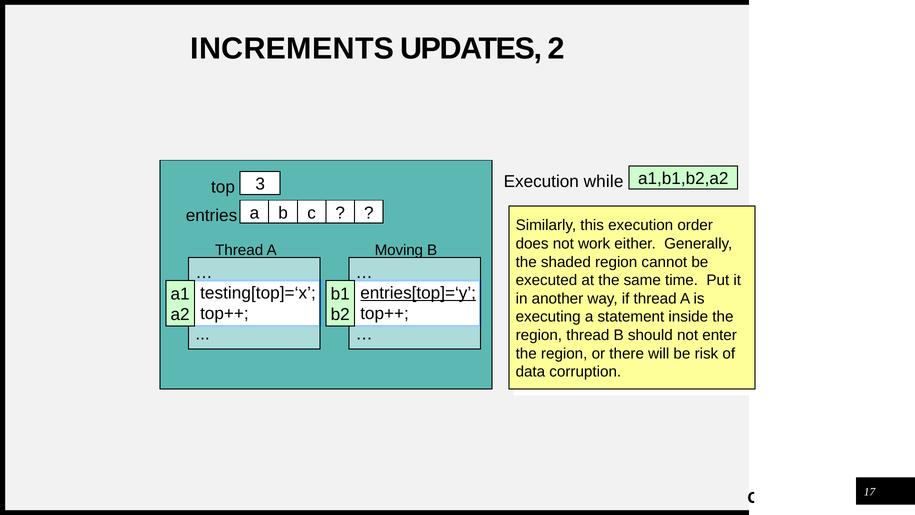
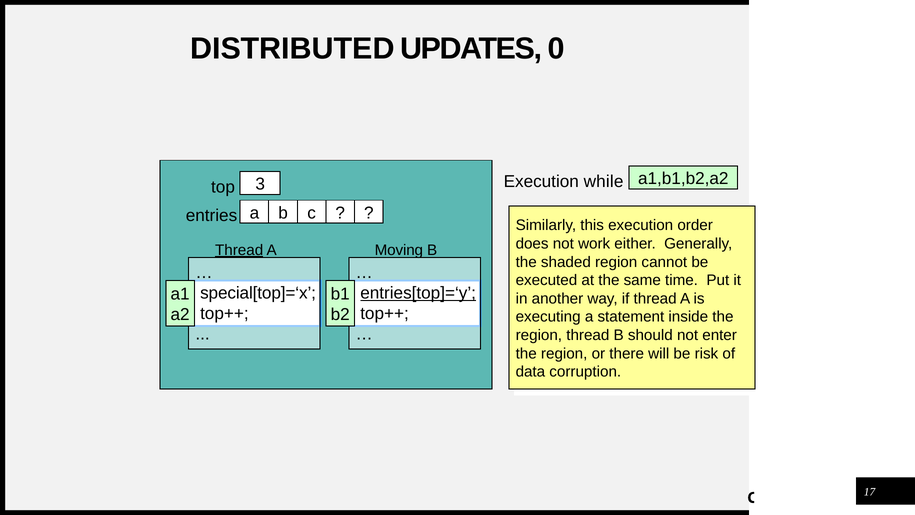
INCREMENTS: INCREMENTS -> DISTRIBUTED
2: 2 -> 0
Thread at (239, 250) underline: none -> present
testing[top]=‘x: testing[top]=‘x -> special[top]=‘x
